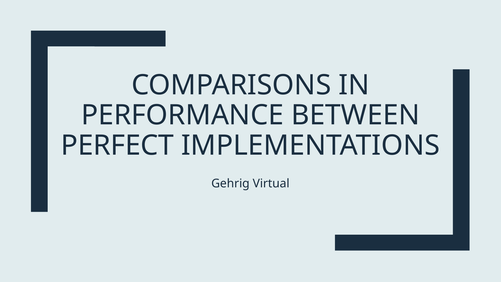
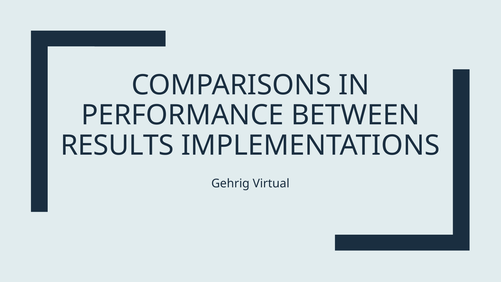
PERFECT: PERFECT -> RESULTS
